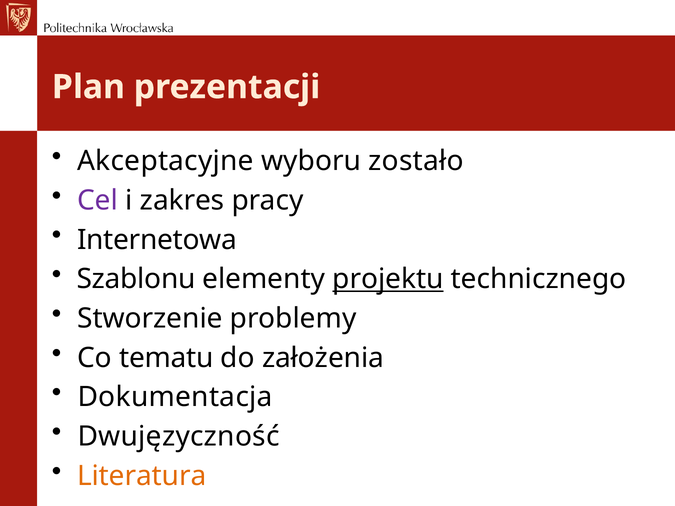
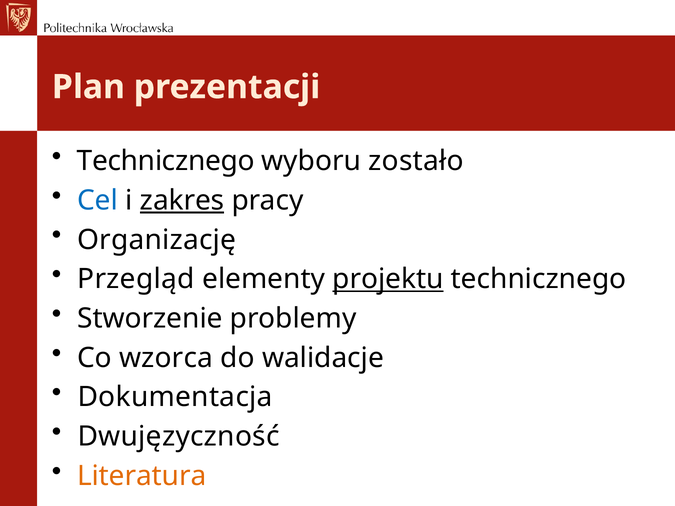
Akceptacyjne at (166, 161): Akceptacyjne -> Technicznego
Cel colour: purple -> blue
zakres underline: none -> present
Internetowa: Internetowa -> Organizację
Szablonu: Szablonu -> Przegląd
tematu: tematu -> wzorca
założenia: założenia -> walidacje
